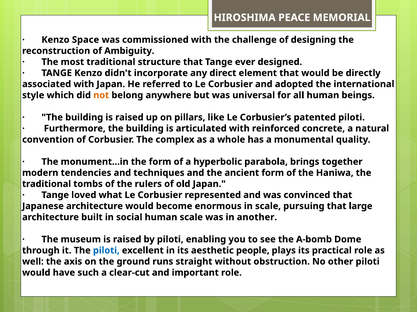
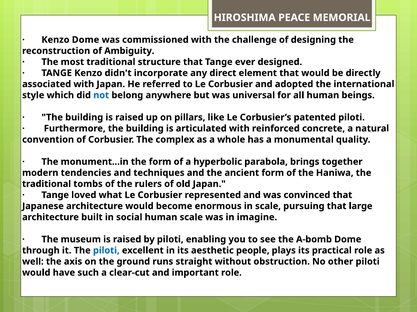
Kenzo Space: Space -> Dome
not colour: orange -> blue
another: another -> imagine
